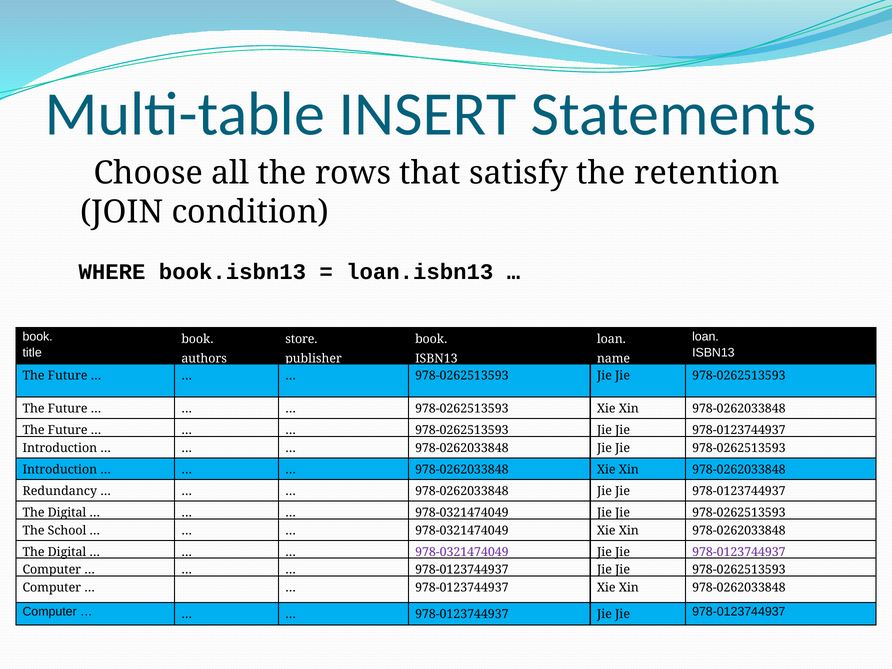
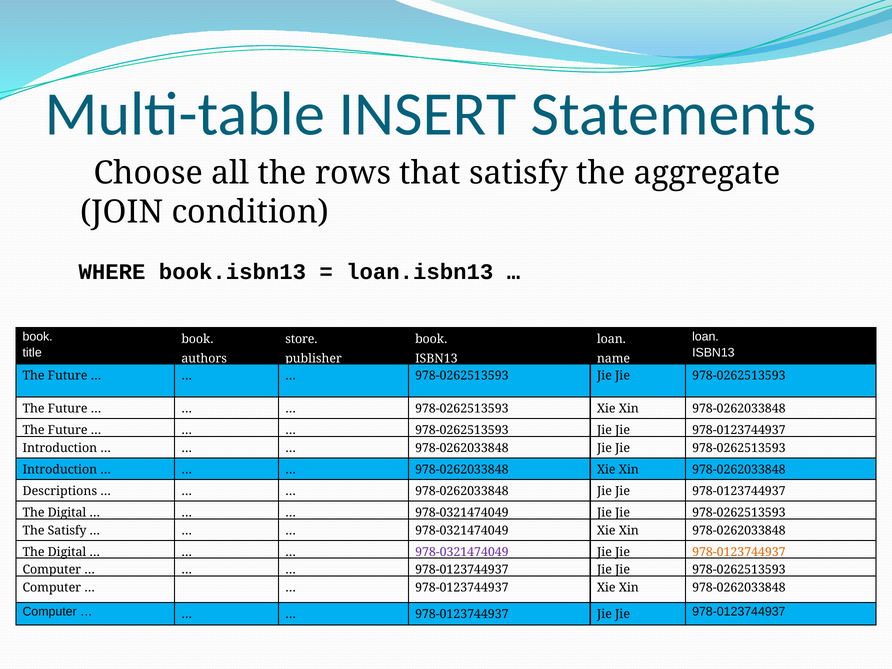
retention: retention -> aggregate
Redundancy: Redundancy -> Descriptions
The School: School -> Satisfy
978-0123744937 at (739, 552) colour: purple -> orange
